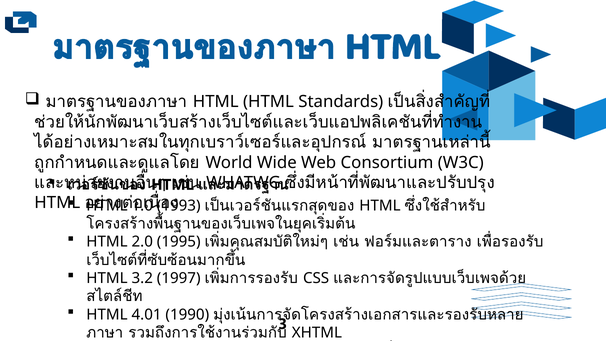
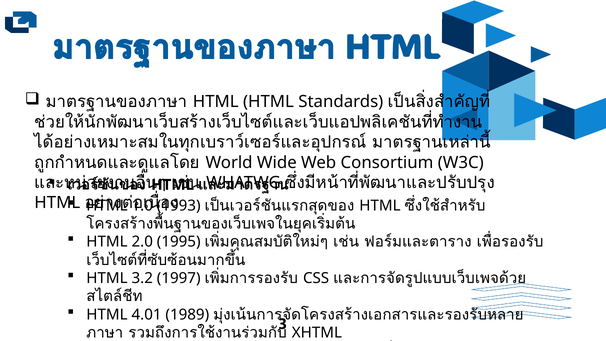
1990: 1990 -> 1989
